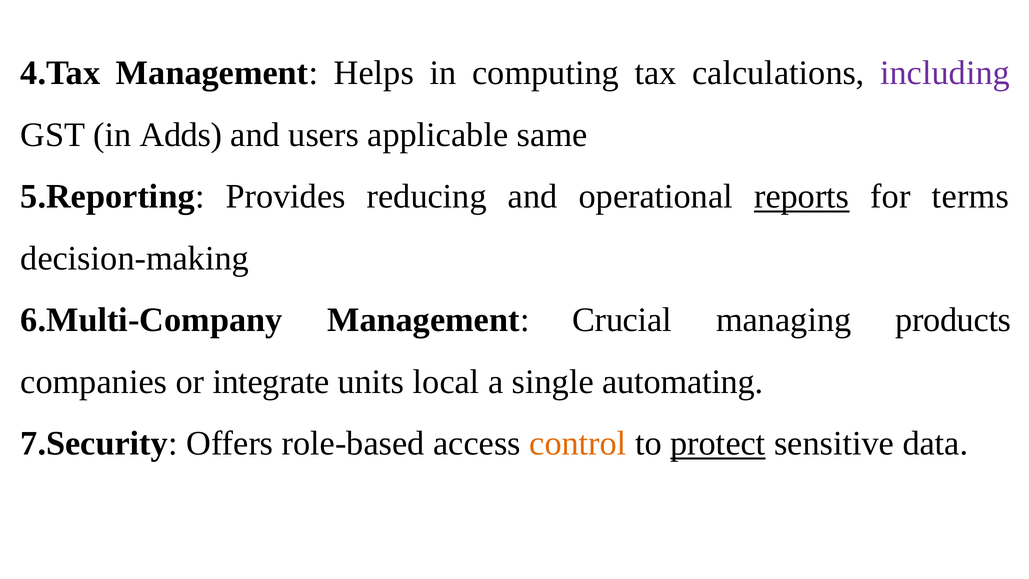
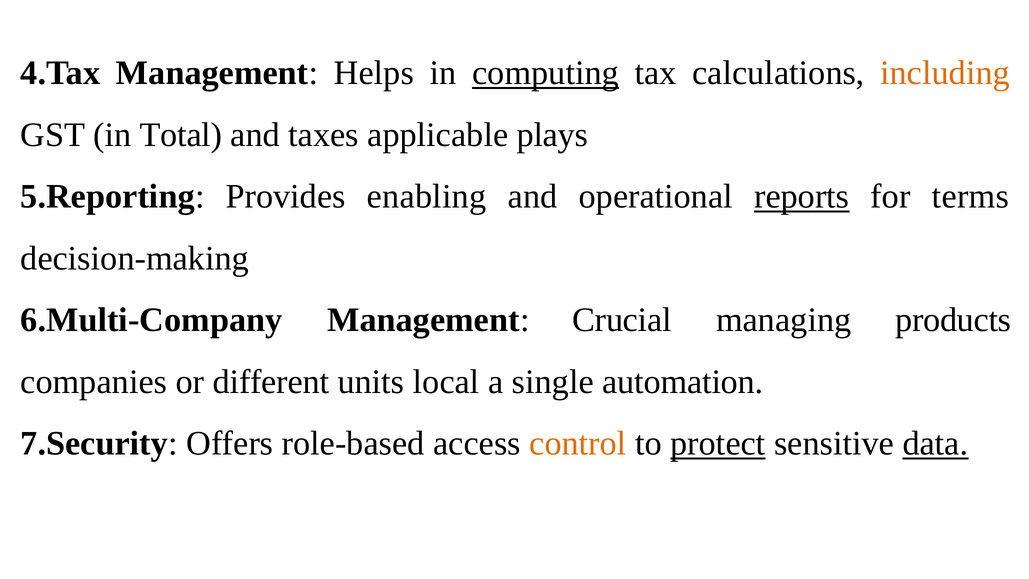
computing underline: none -> present
including colour: purple -> orange
Adds: Adds -> Total
users: users -> taxes
same: same -> plays
reducing: reducing -> enabling
integrate: integrate -> different
automating: automating -> automation
data underline: none -> present
